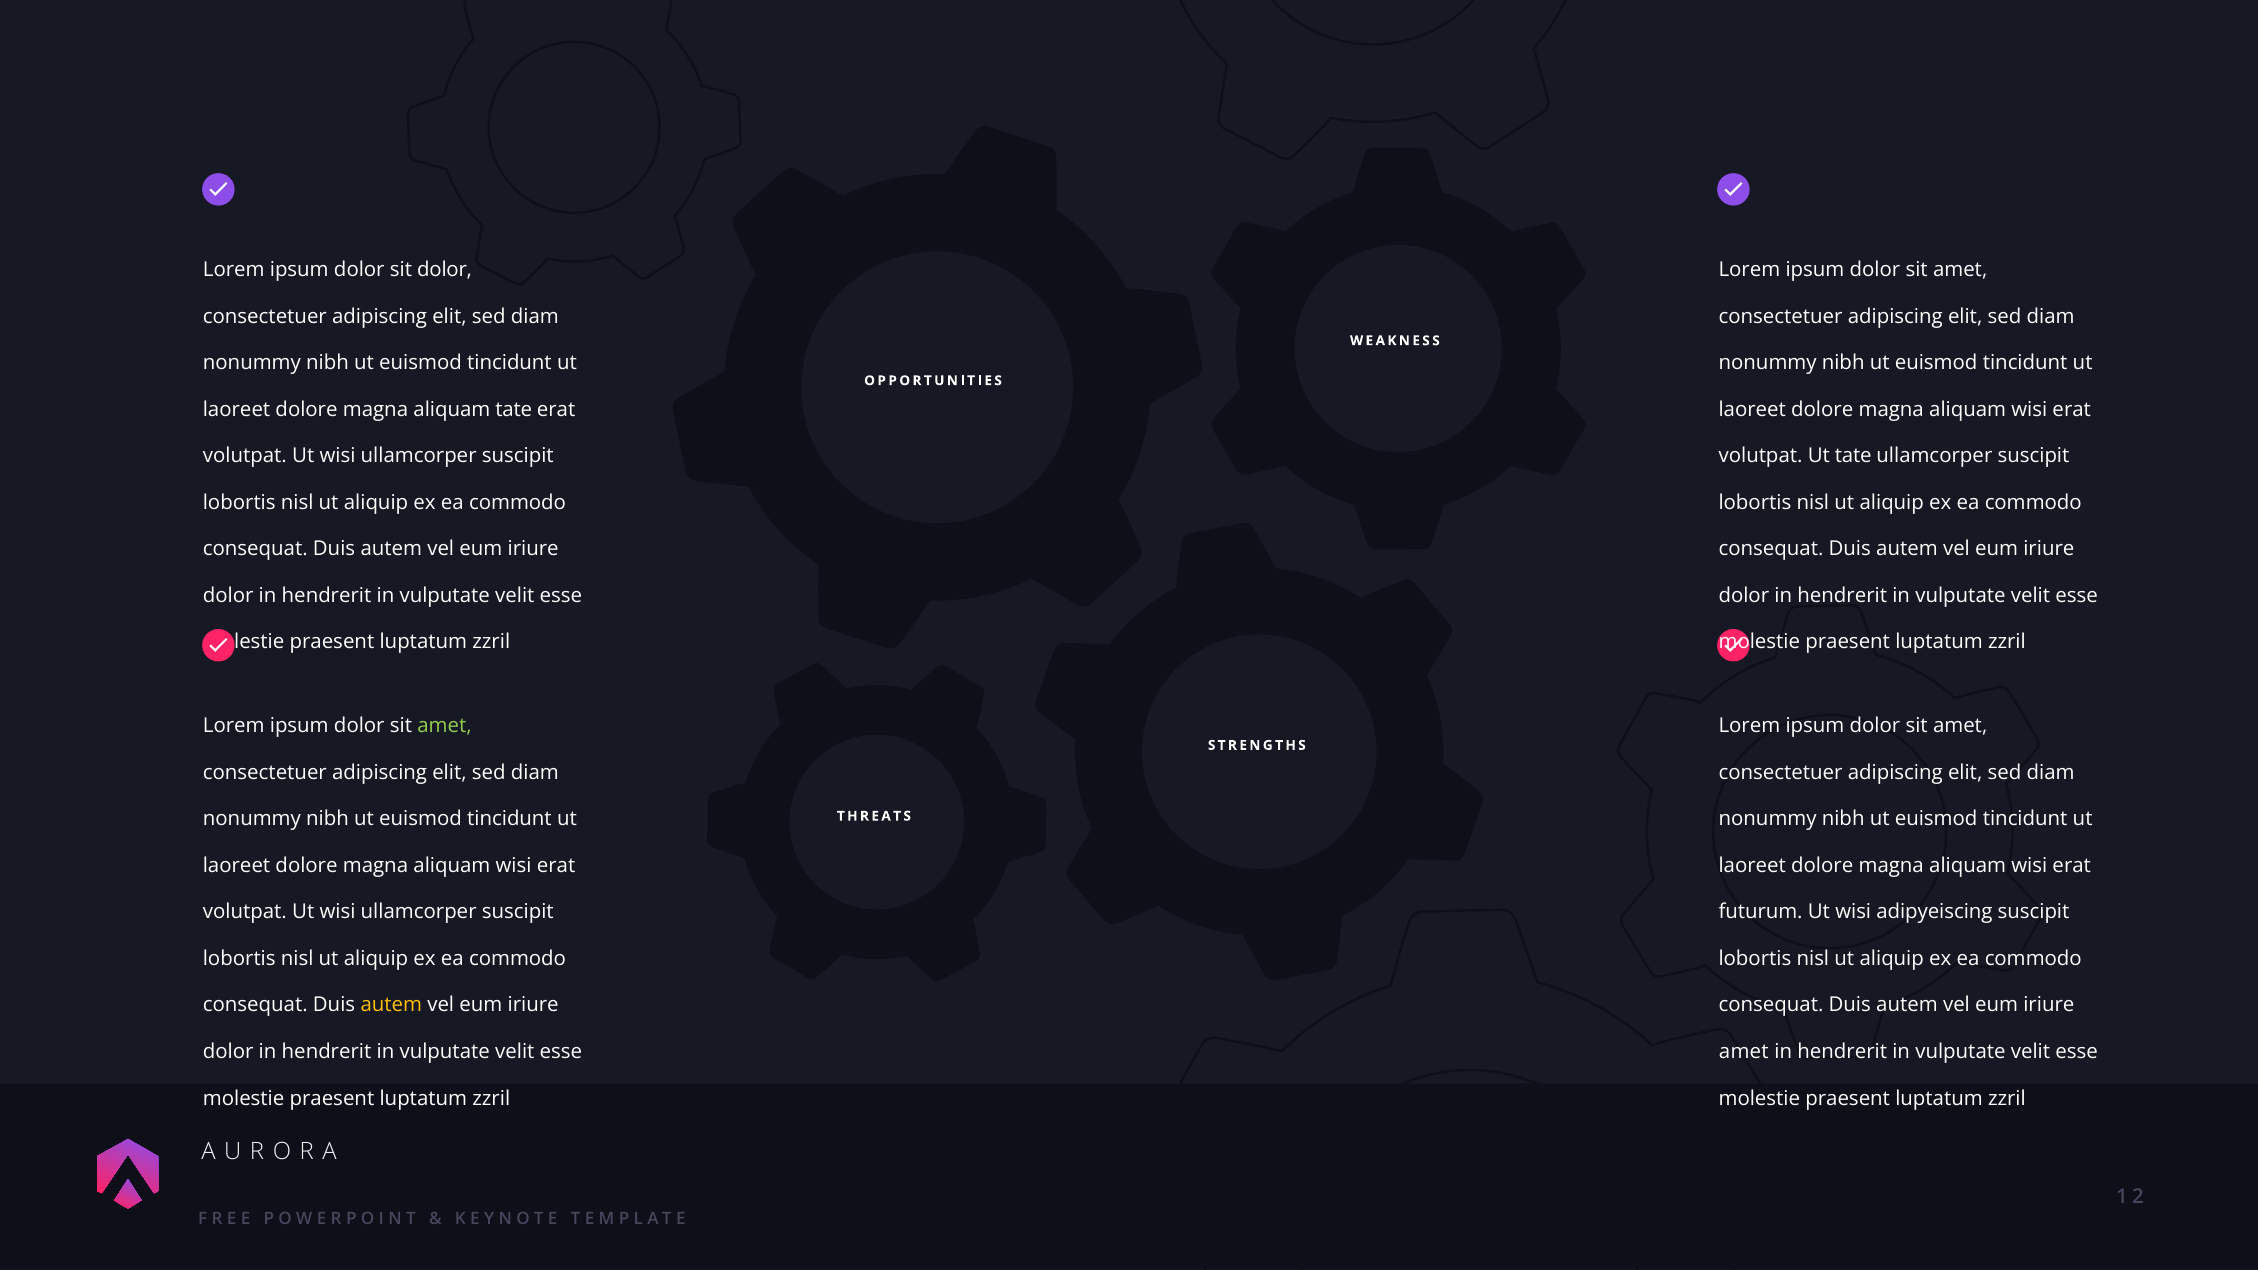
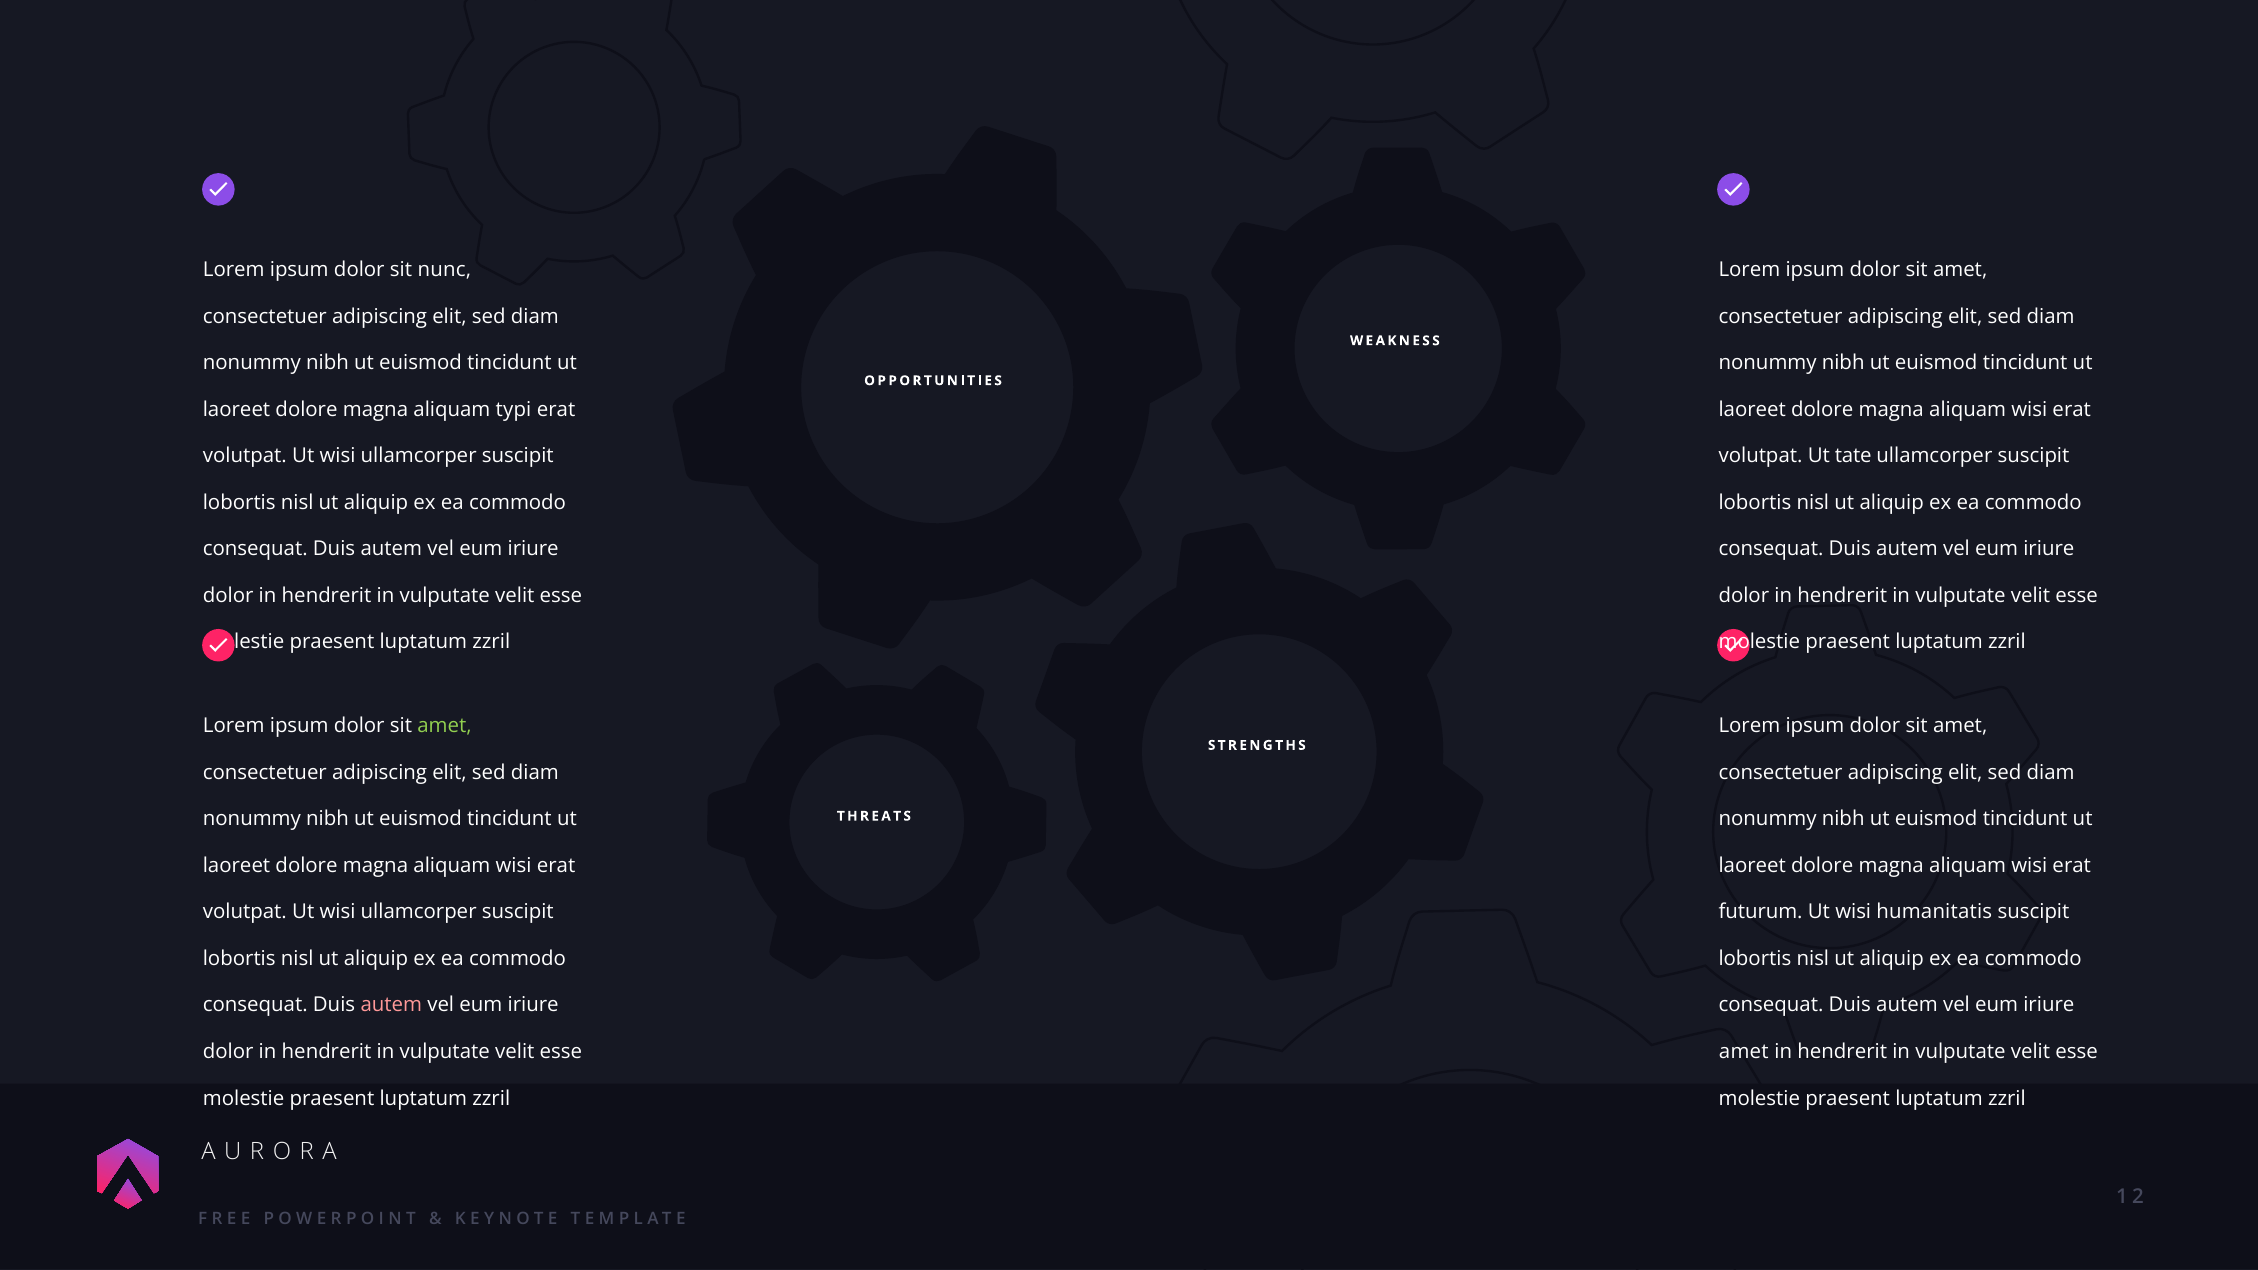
sit dolor: dolor -> nunc
aliquam tate: tate -> typi
adipyeiscing: adipyeiscing -> humanitatis
autem at (391, 1005) colour: yellow -> pink
